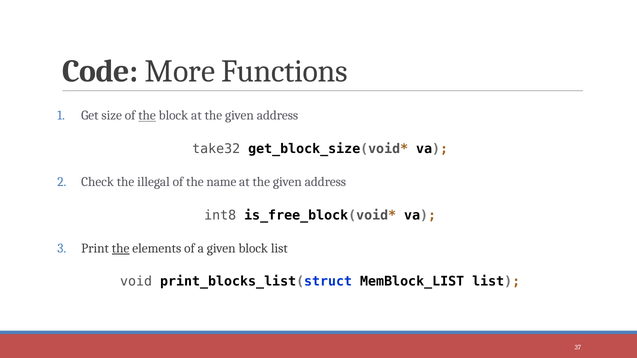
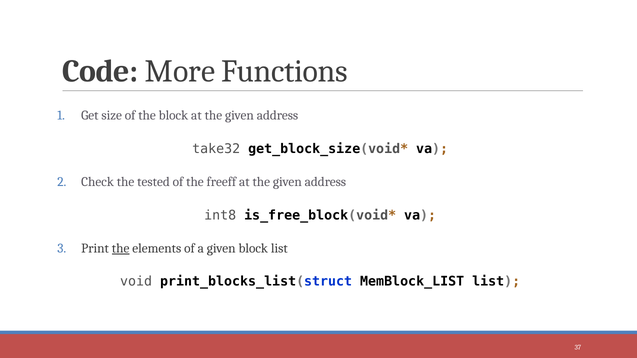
the at (147, 116) underline: present -> none
illegal: illegal -> tested
name: name -> freeff
